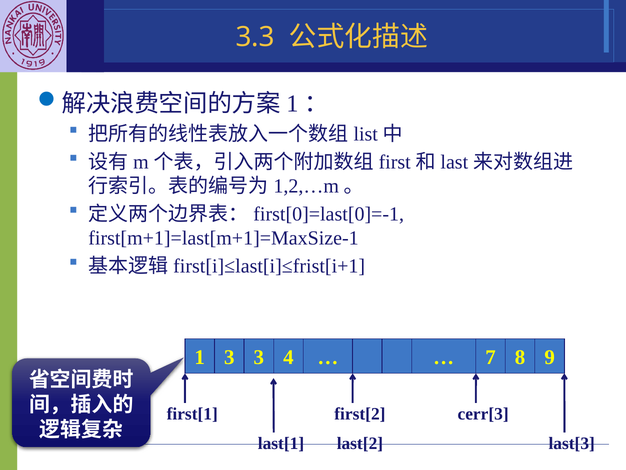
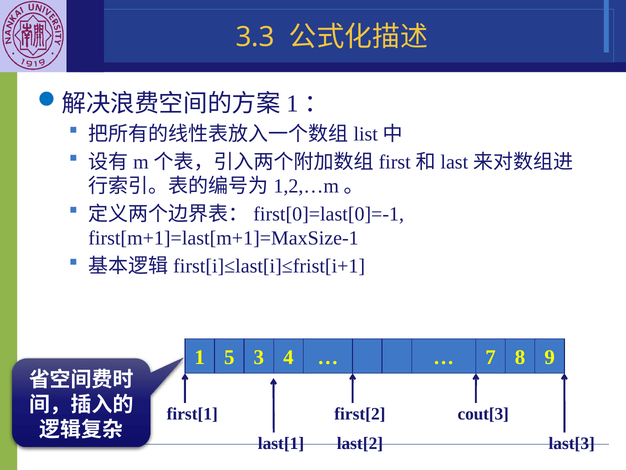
1 3: 3 -> 5
cerr[3: cerr[3 -> cout[3
